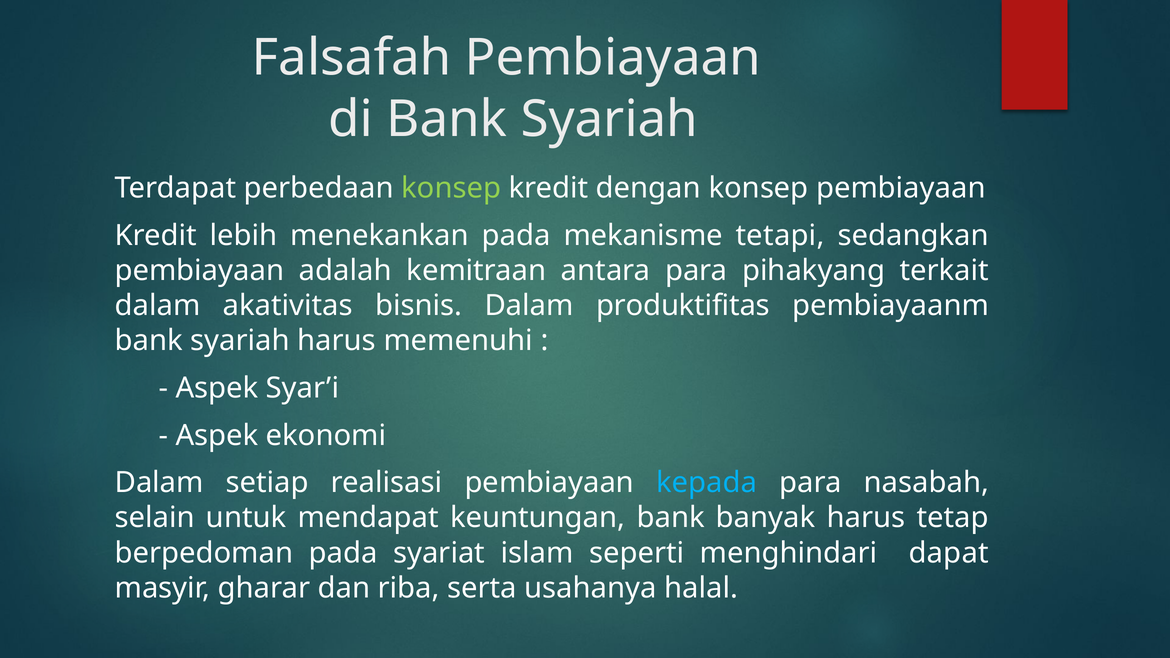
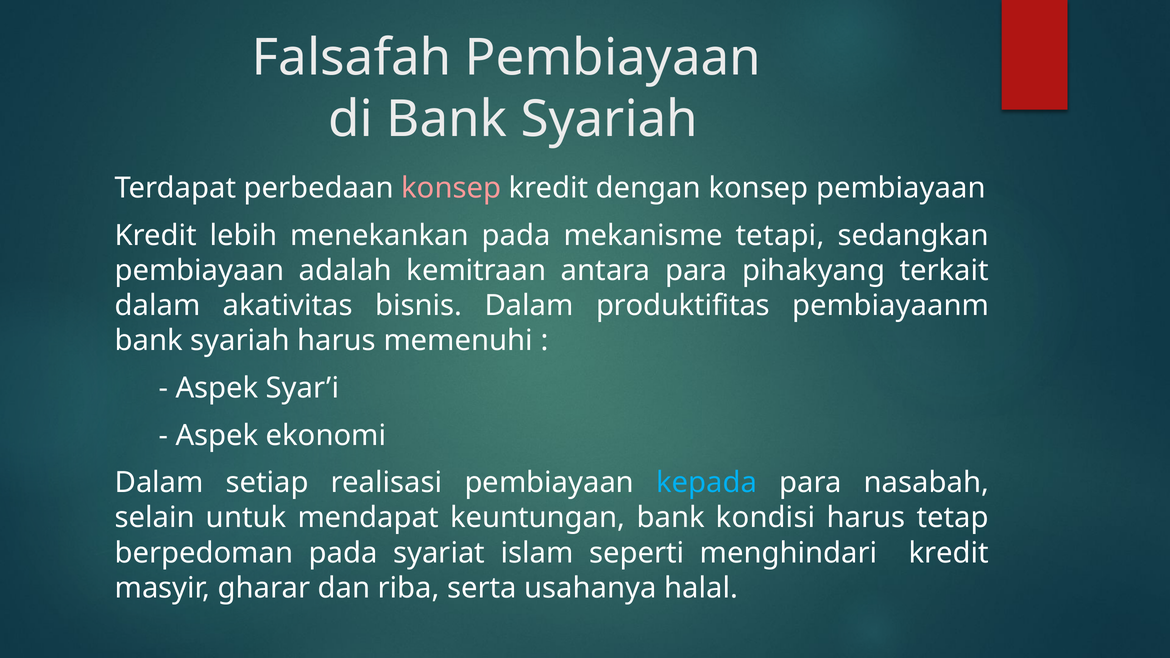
konsep at (451, 188) colour: light green -> pink
banyak: banyak -> kondisi
menghindari dapat: dapat -> kredit
